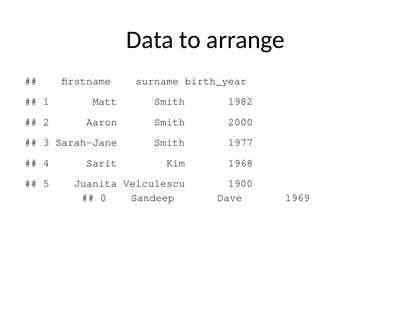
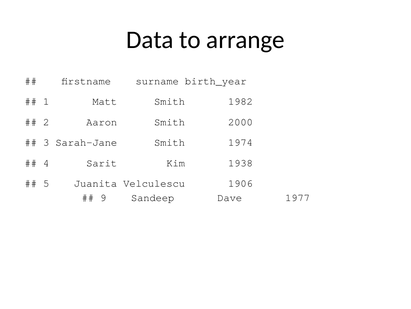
1977: 1977 -> 1974
1968: 1968 -> 1938
1900: 1900 -> 1906
0: 0 -> 9
1969: 1969 -> 1977
